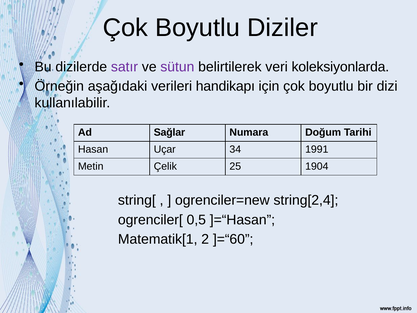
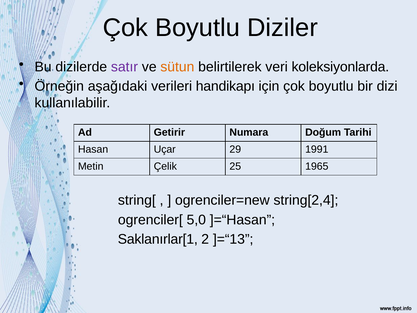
sütun colour: purple -> orange
Sağlar: Sağlar -> Getirir
34: 34 -> 29
1904: 1904 -> 1965
0,5: 0,5 -> 5,0
Matematik[1: Matematik[1 -> Saklanırlar[1
]=“60: ]=“60 -> ]=“13
